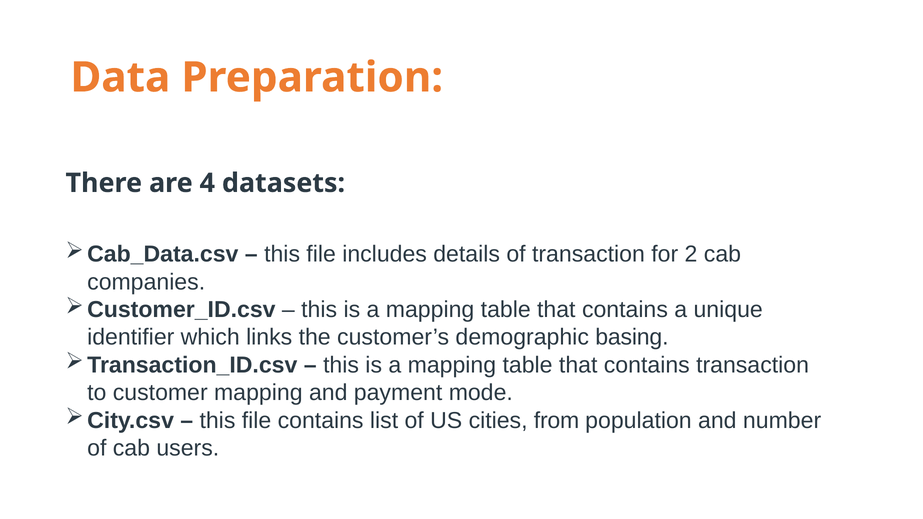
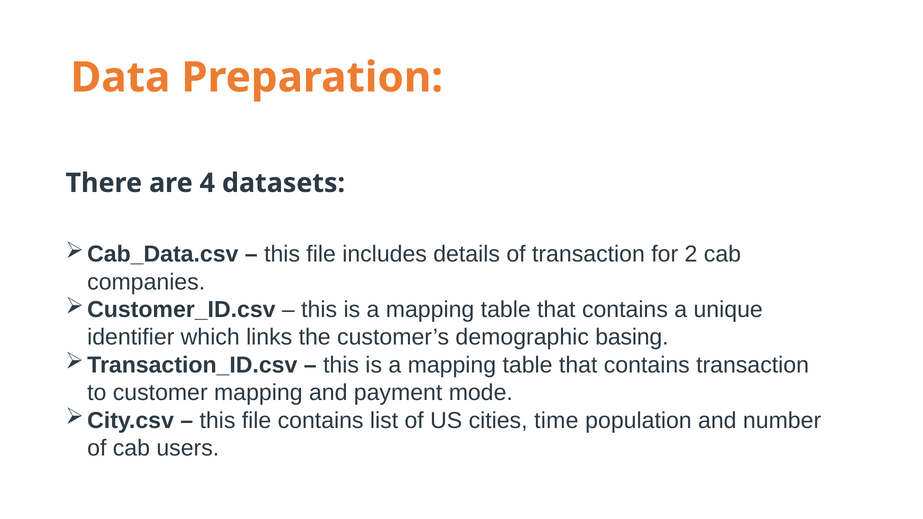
from: from -> time
